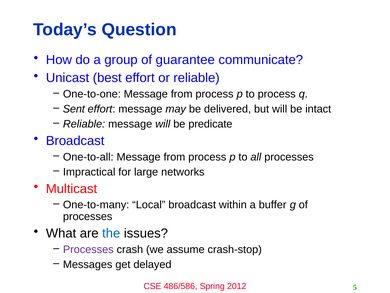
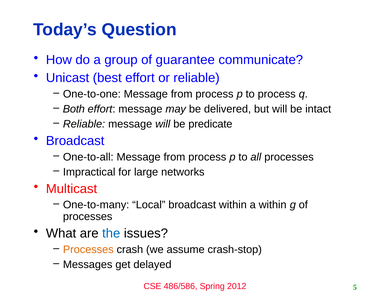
Sent: Sent -> Both
a buffer: buffer -> within
Processes at (88, 249) colour: purple -> orange
